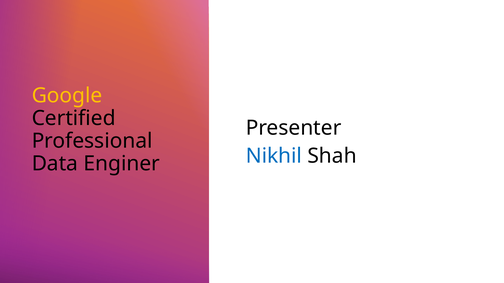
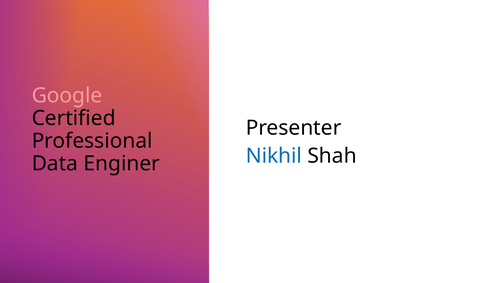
Google colour: yellow -> pink
